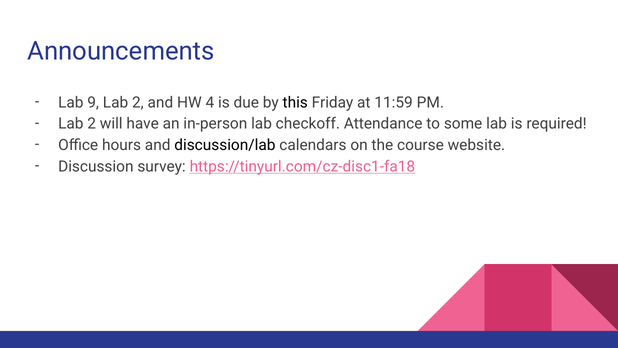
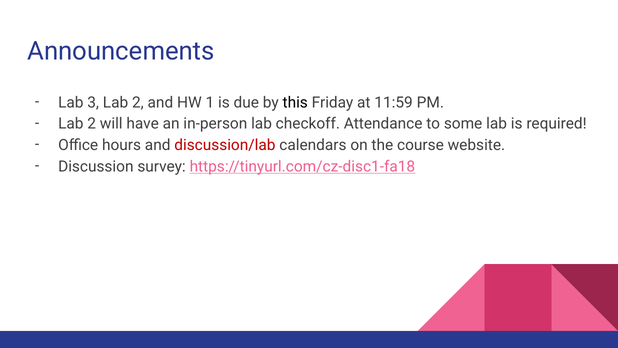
9: 9 -> 3
4: 4 -> 1
discussion/lab colour: black -> red
